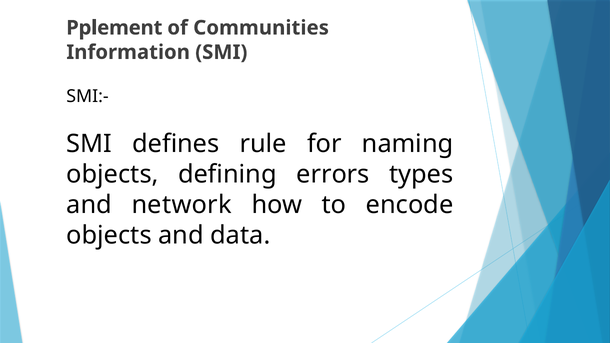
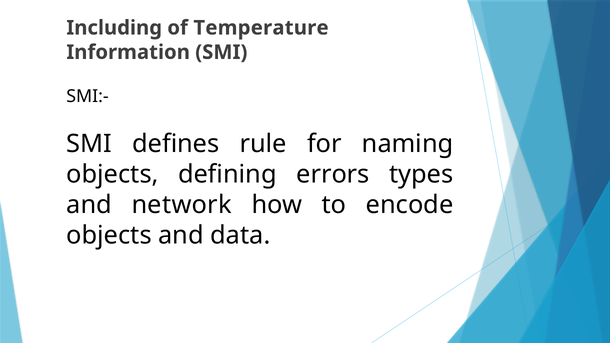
Pplement: Pplement -> Including
Communities: Communities -> Temperature
